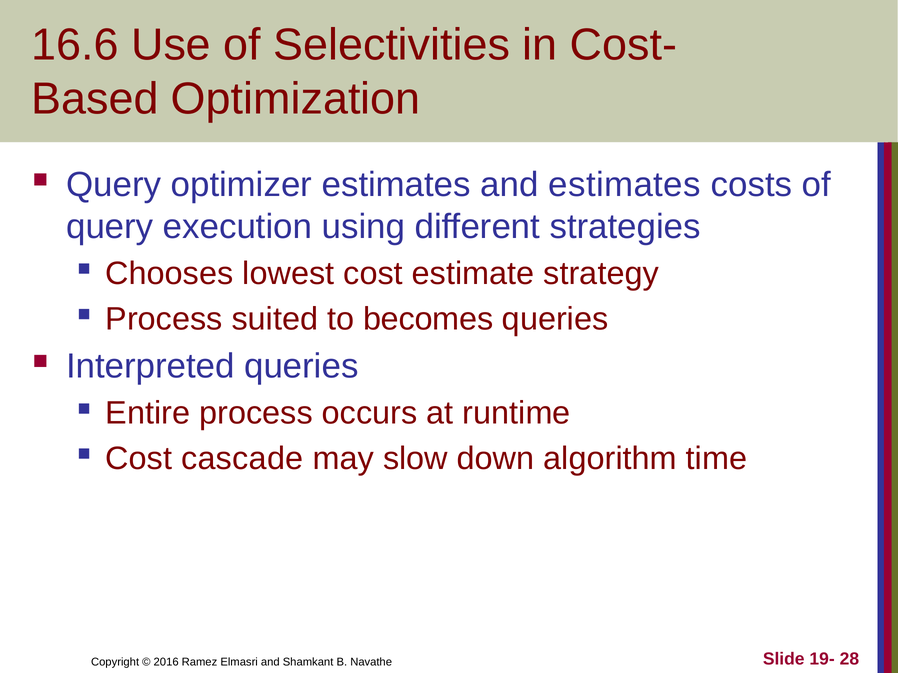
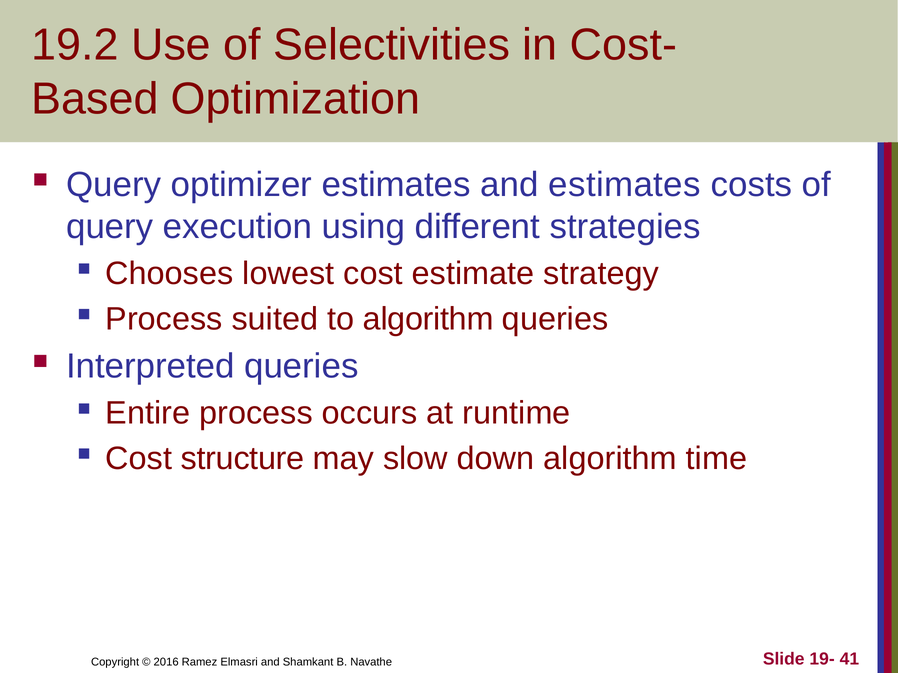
16.6: 16.6 -> 19.2
to becomes: becomes -> algorithm
cascade: cascade -> structure
28: 28 -> 41
